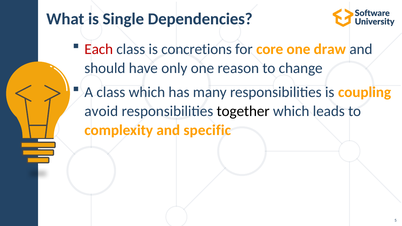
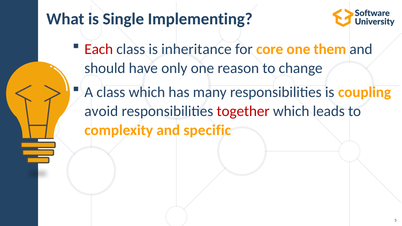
Dependencies: Dependencies -> Implementing
concretions: concretions -> inheritance
draw: draw -> them
together colour: black -> red
